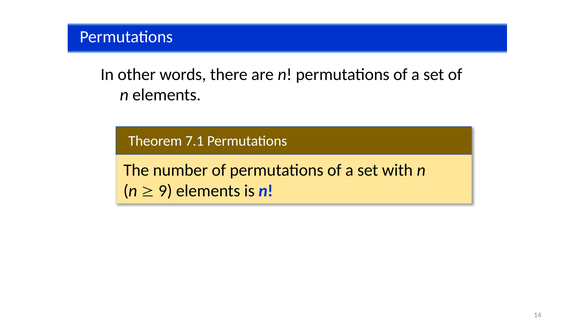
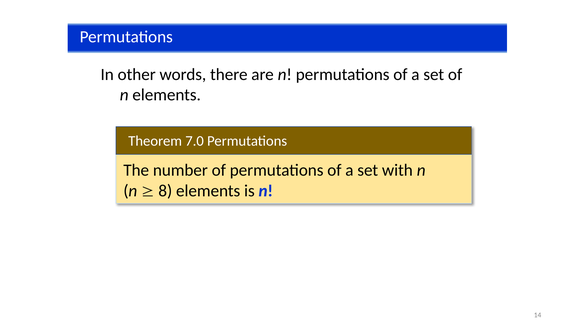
7.1: 7.1 -> 7.0
9: 9 -> 8
